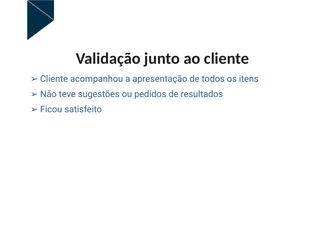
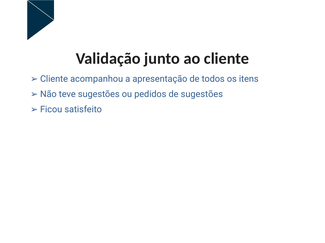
de resultados: resultados -> sugestões
